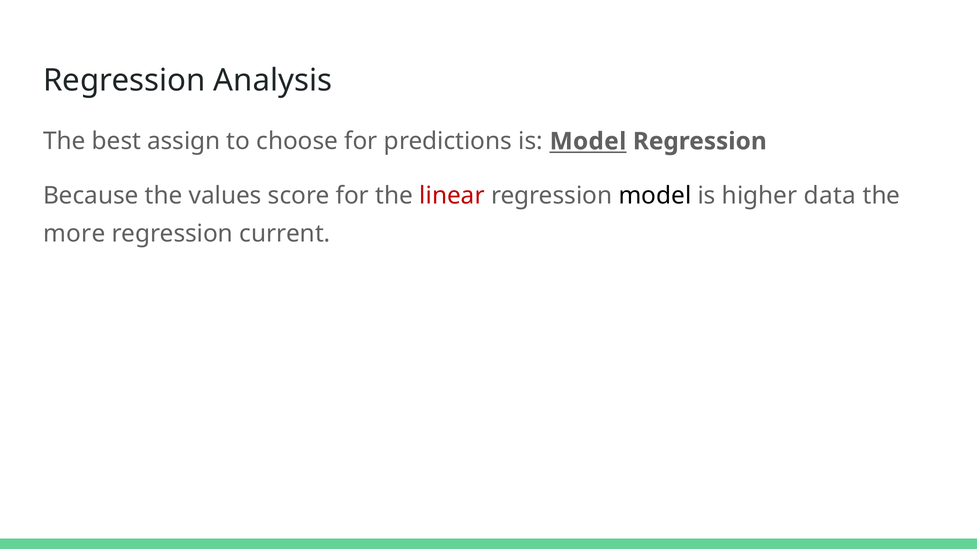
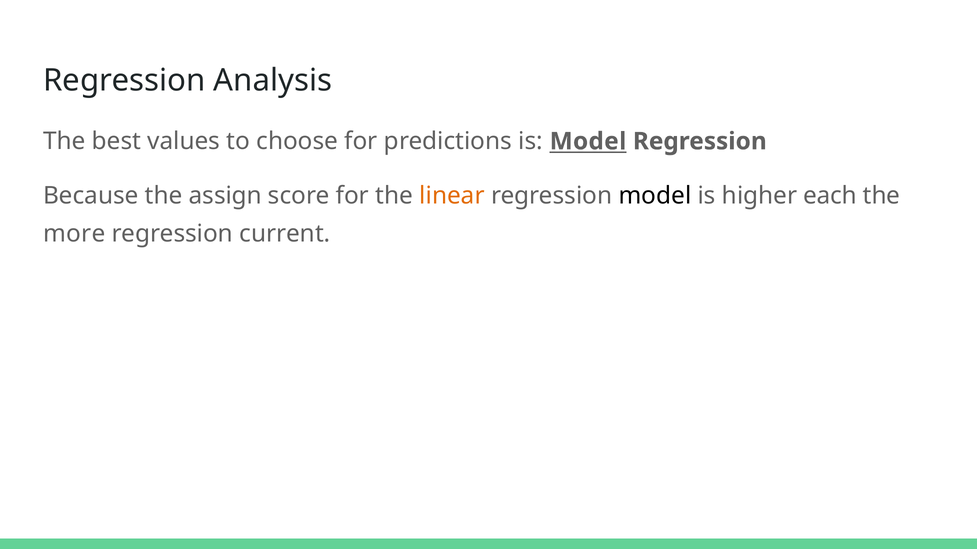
assign: assign -> values
values: values -> assign
linear colour: red -> orange
data: data -> each
